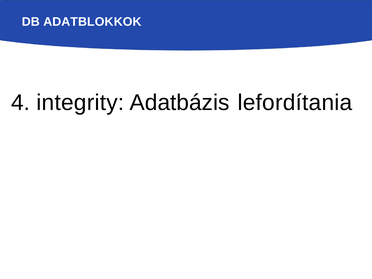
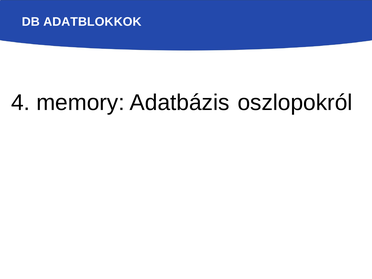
integrity: integrity -> memory
lefordítania: lefordítania -> oszlopokról
